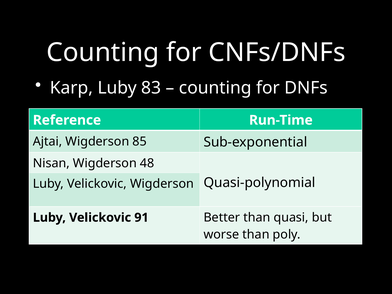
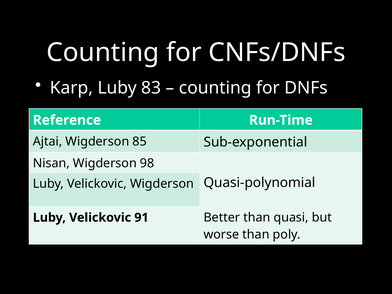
48: 48 -> 98
